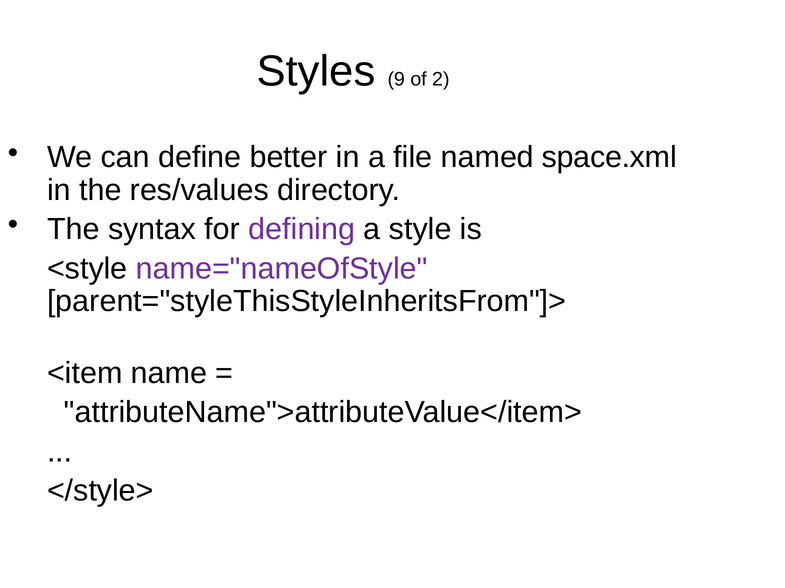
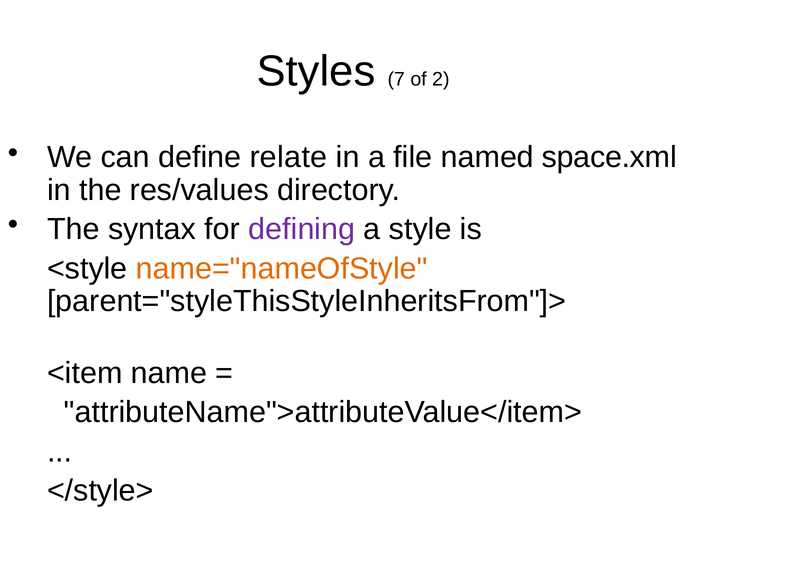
9: 9 -> 7
better: better -> relate
name="nameOfStyle colour: purple -> orange
